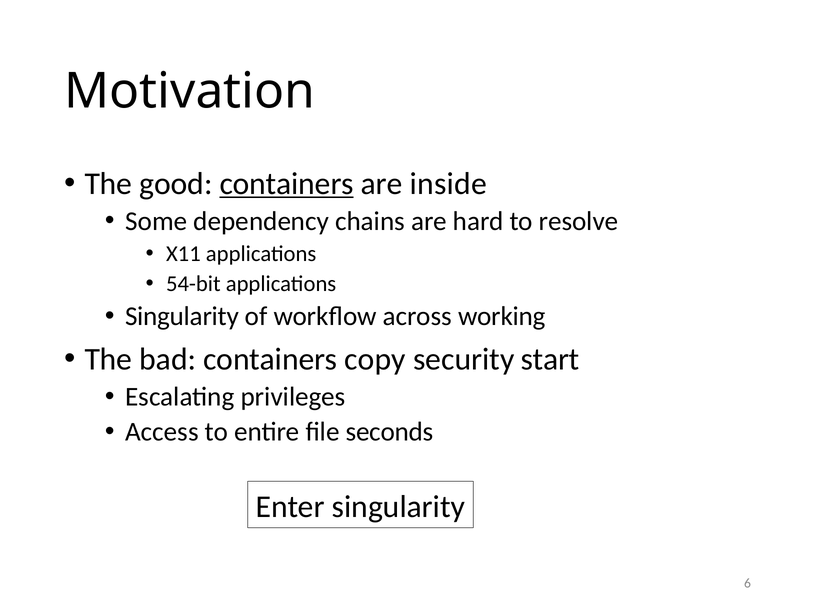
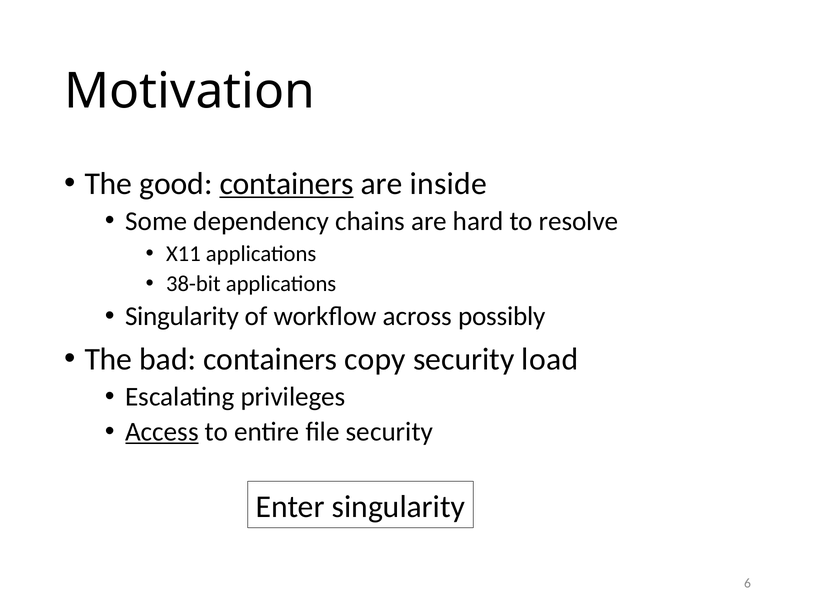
54-bit: 54-bit -> 38-bit
working: working -> possibly
start: start -> load
Access underline: none -> present
file seconds: seconds -> security
